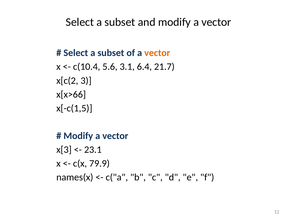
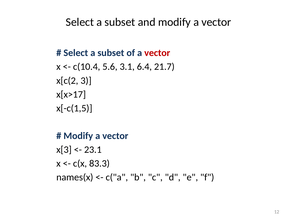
vector at (157, 53) colour: orange -> red
x[x>66: x[x>66 -> x[x>17
79.9: 79.9 -> 83.3
